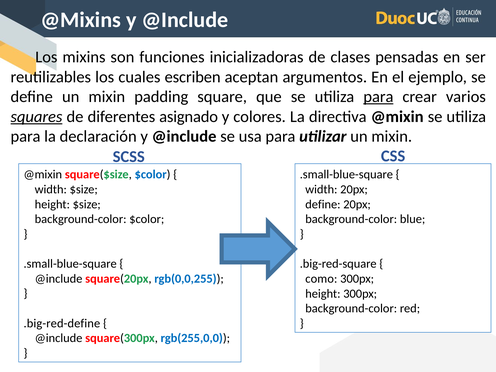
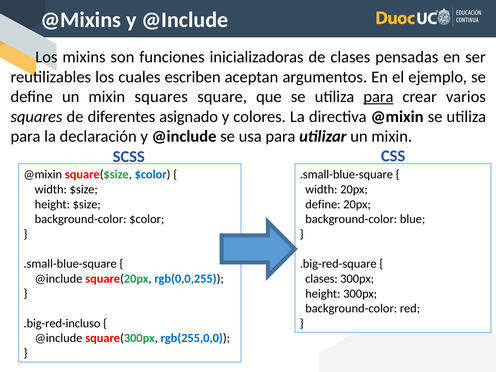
mixin padding: padding -> squares
squares at (36, 117) underline: present -> none
como at (321, 279): como -> clases
.big-red-define: .big-red-define -> .big-red-incluso
